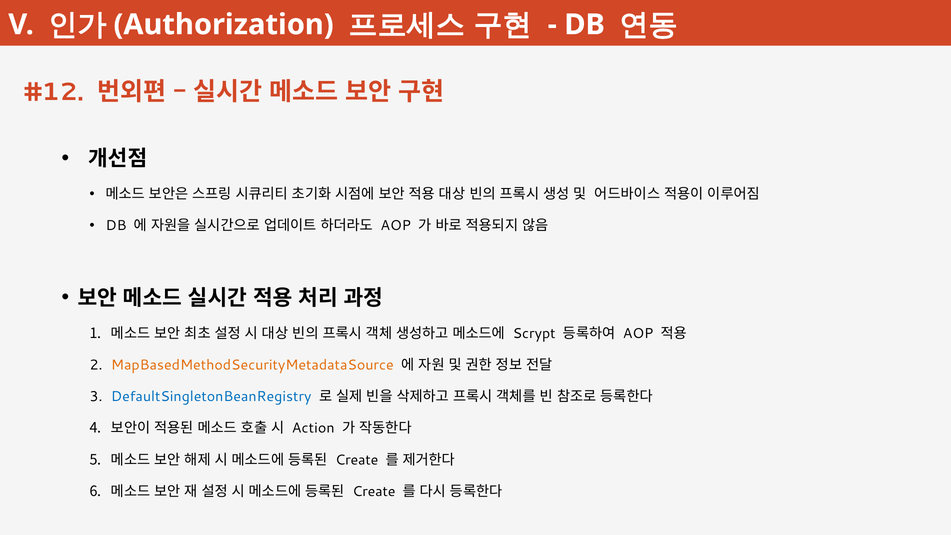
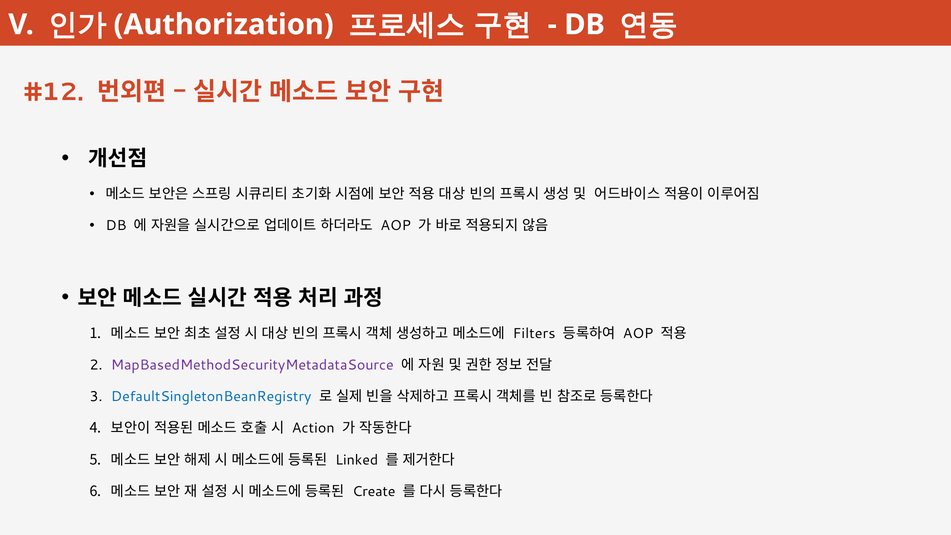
Scrypt: Scrypt -> Filters
MapBasedMethodSecurityMetadataSource colour: orange -> purple
Create at (357, 460): Create -> Linked
